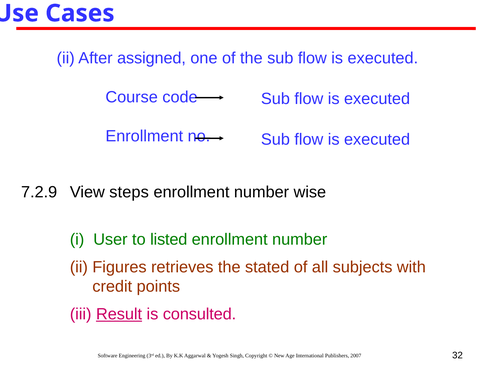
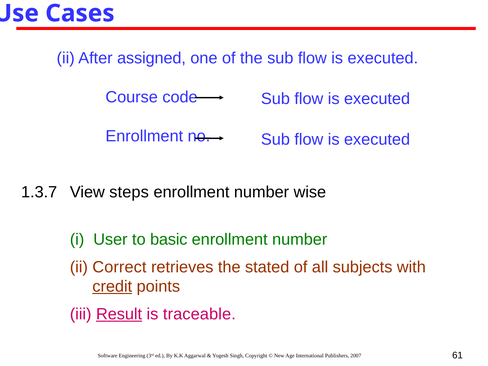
7.2.9: 7.2.9 -> 1.3.7
listed: listed -> basic
Figures: Figures -> Correct
credit underline: none -> present
consulted: consulted -> traceable
32: 32 -> 61
